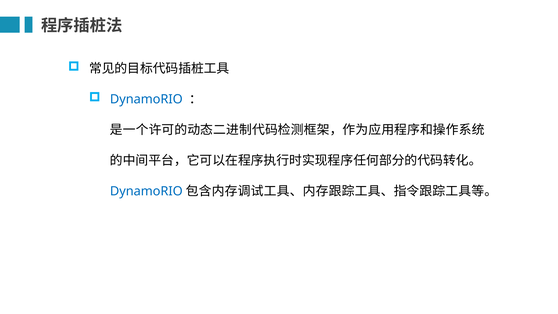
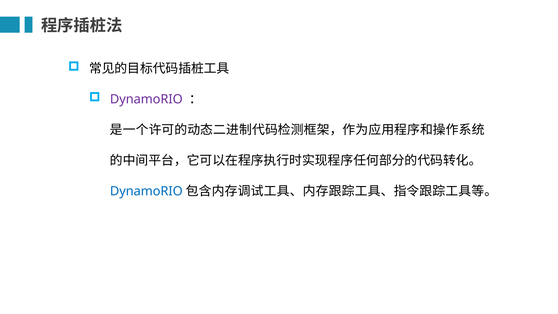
DynamoRIO at (146, 99) colour: blue -> purple
